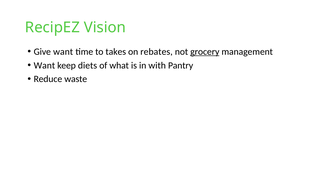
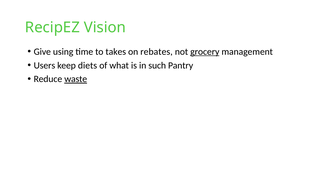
Give want: want -> using
Want at (44, 65): Want -> Users
with: with -> such
waste underline: none -> present
